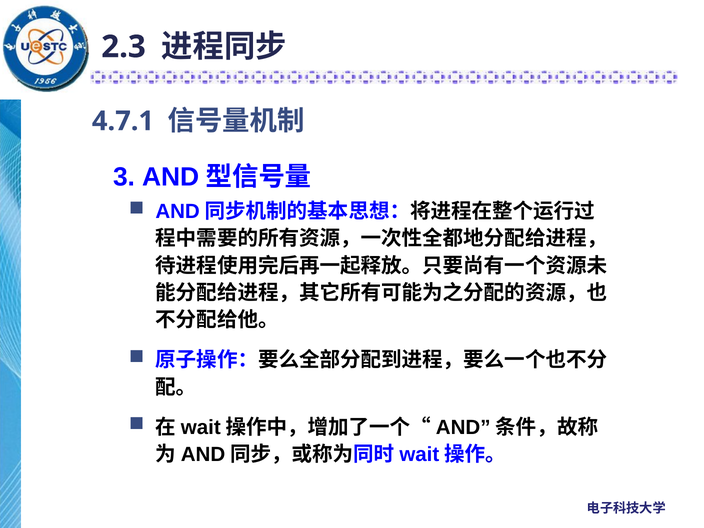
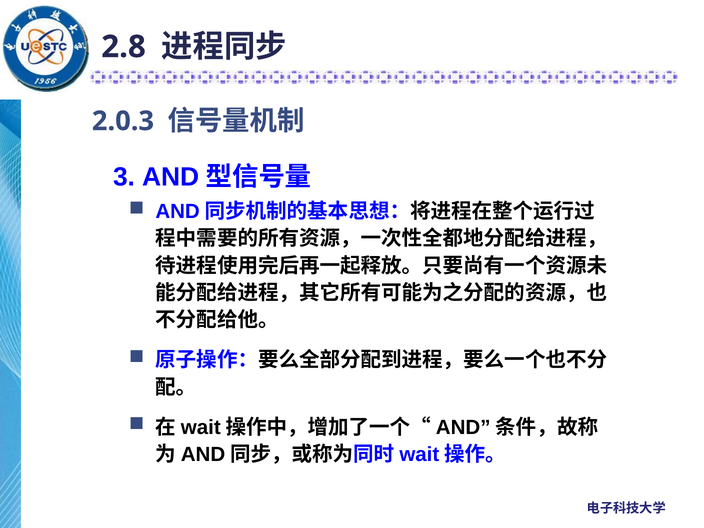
2.3: 2.3 -> 2.8
4.7.1: 4.7.1 -> 2.0.3
